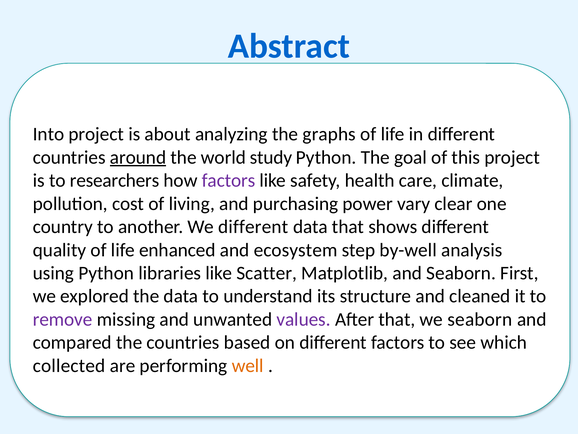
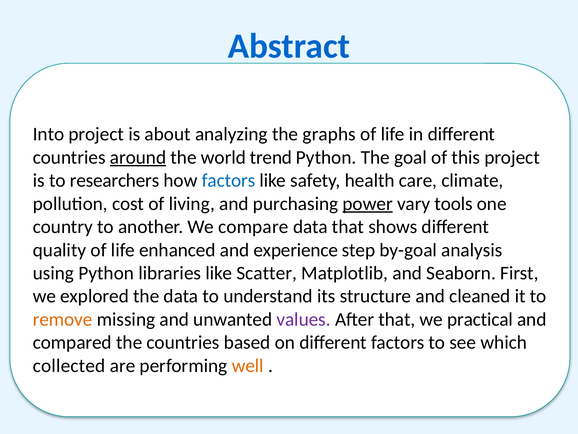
study: study -> trend
factors at (229, 180) colour: purple -> blue
power underline: none -> present
clear: clear -> tools
We different: different -> compare
ecosystem: ecosystem -> experience
by-well: by-well -> by-goal
remove colour: purple -> orange
we seaborn: seaborn -> practical
